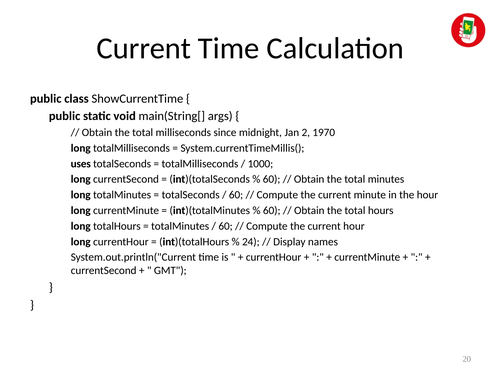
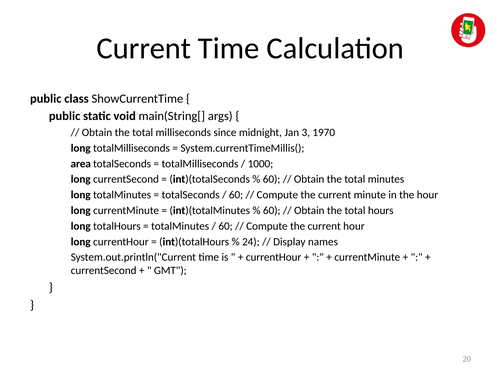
2: 2 -> 3
uses: uses -> area
